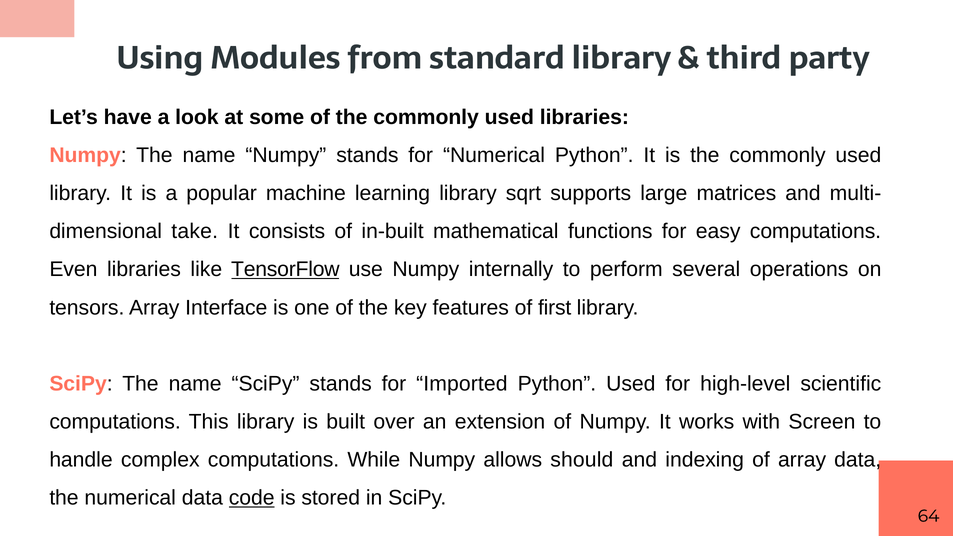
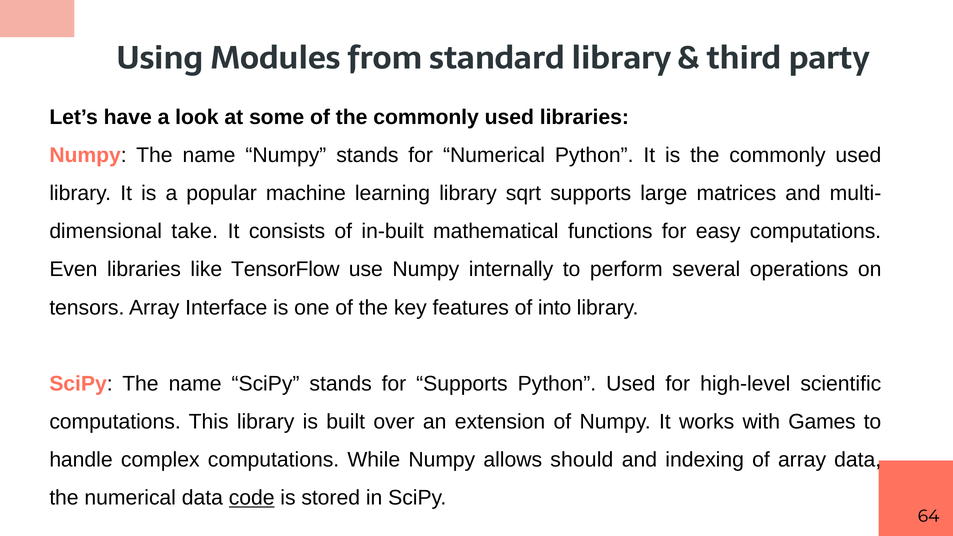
TensorFlow underline: present -> none
first: first -> into
for Imported: Imported -> Supports
Screen: Screen -> Games
